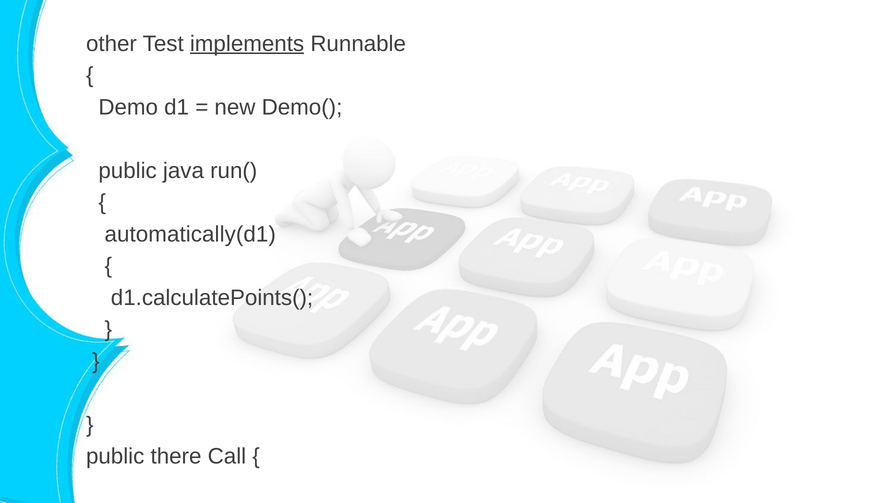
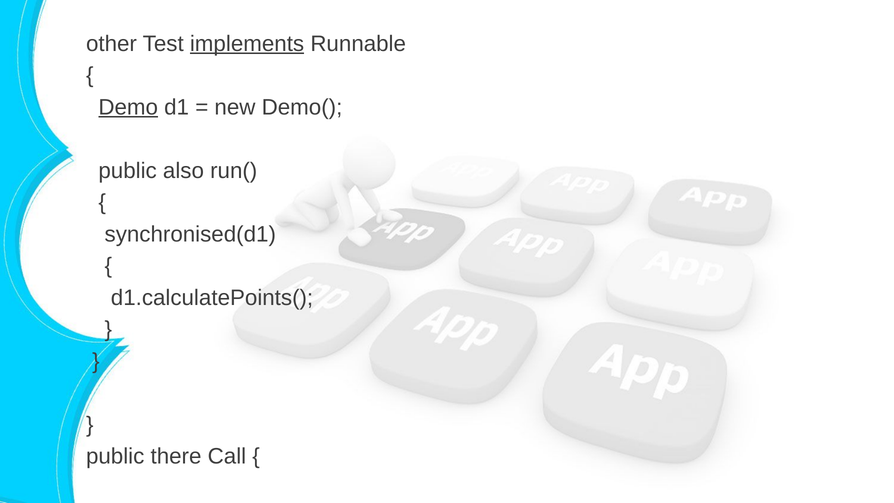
Demo underline: none -> present
java: java -> also
automatically(d1: automatically(d1 -> synchronised(d1
